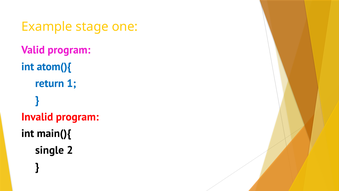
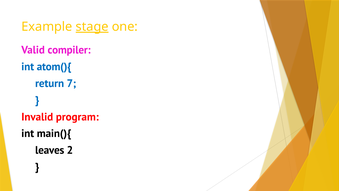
stage underline: none -> present
Valid program: program -> compiler
1: 1 -> 7
single: single -> leaves
